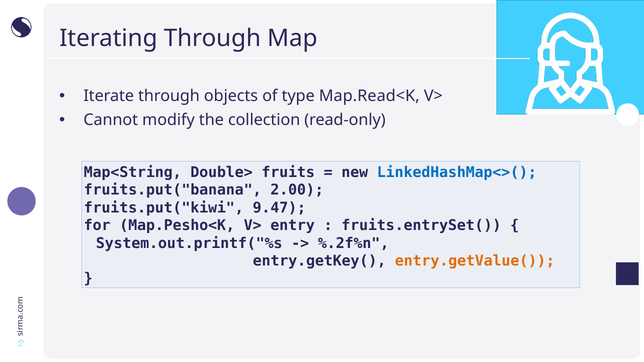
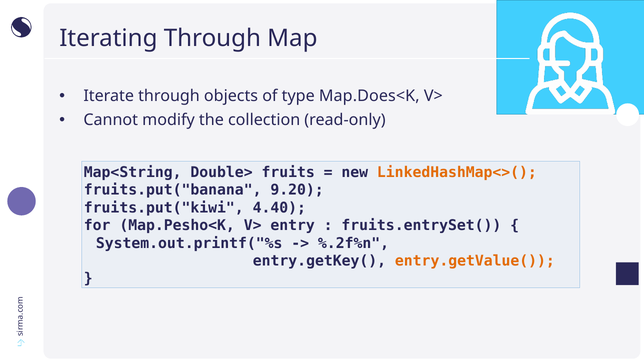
Map.Read<K: Map.Read<K -> Map.Does<K
LinkedHashMap<>( colour: blue -> orange
2.00: 2.00 -> 9.20
9.47: 9.47 -> 4.40
